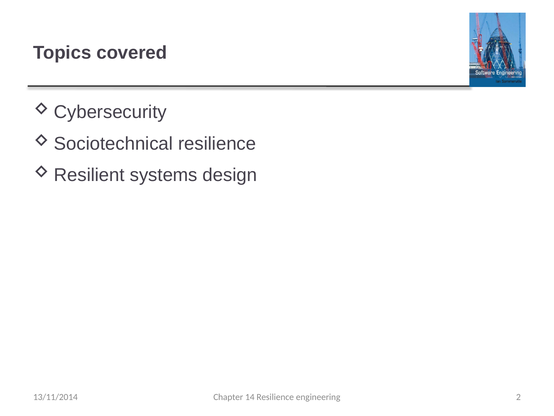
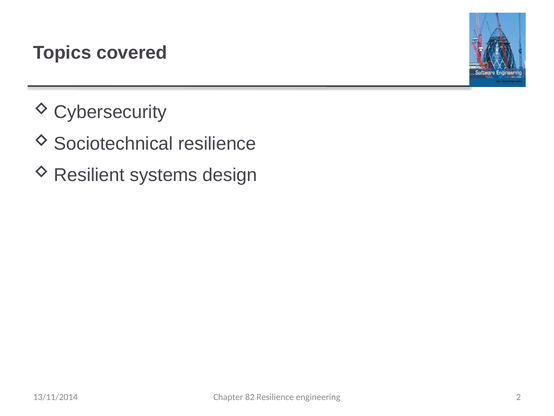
14: 14 -> 82
